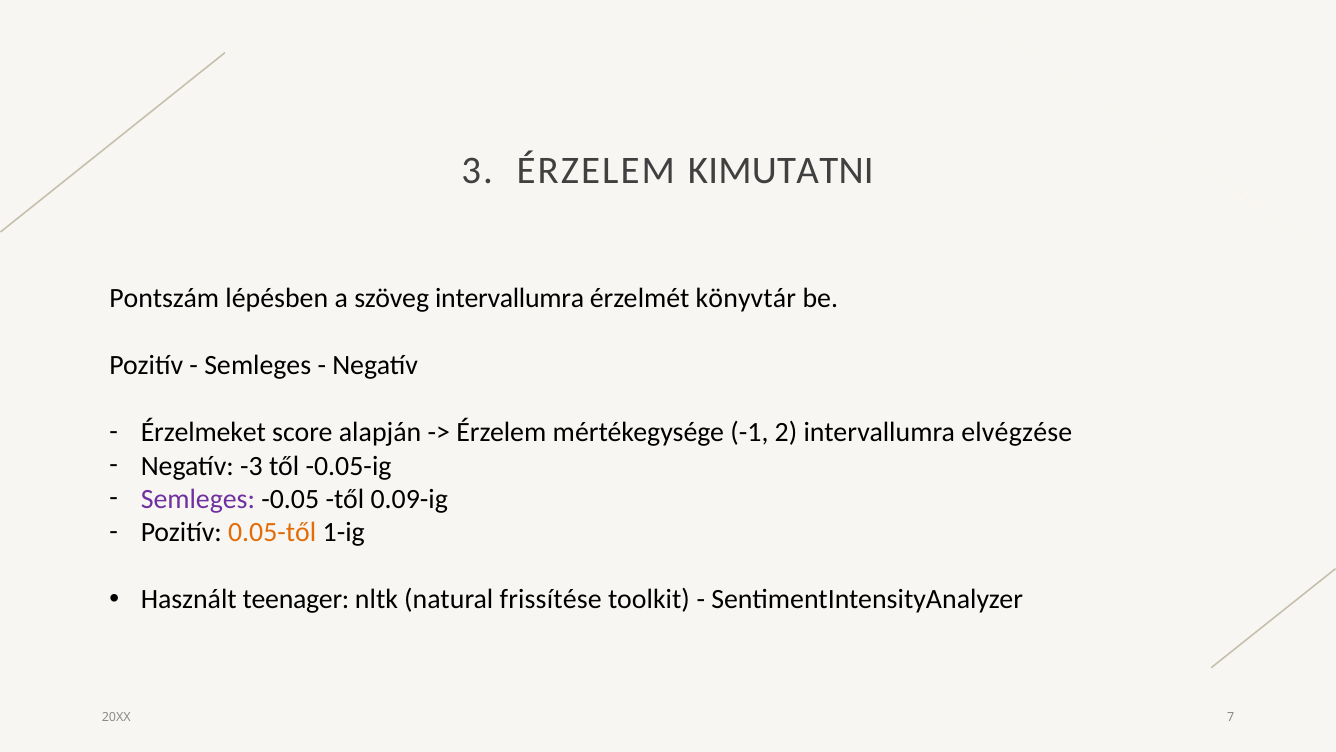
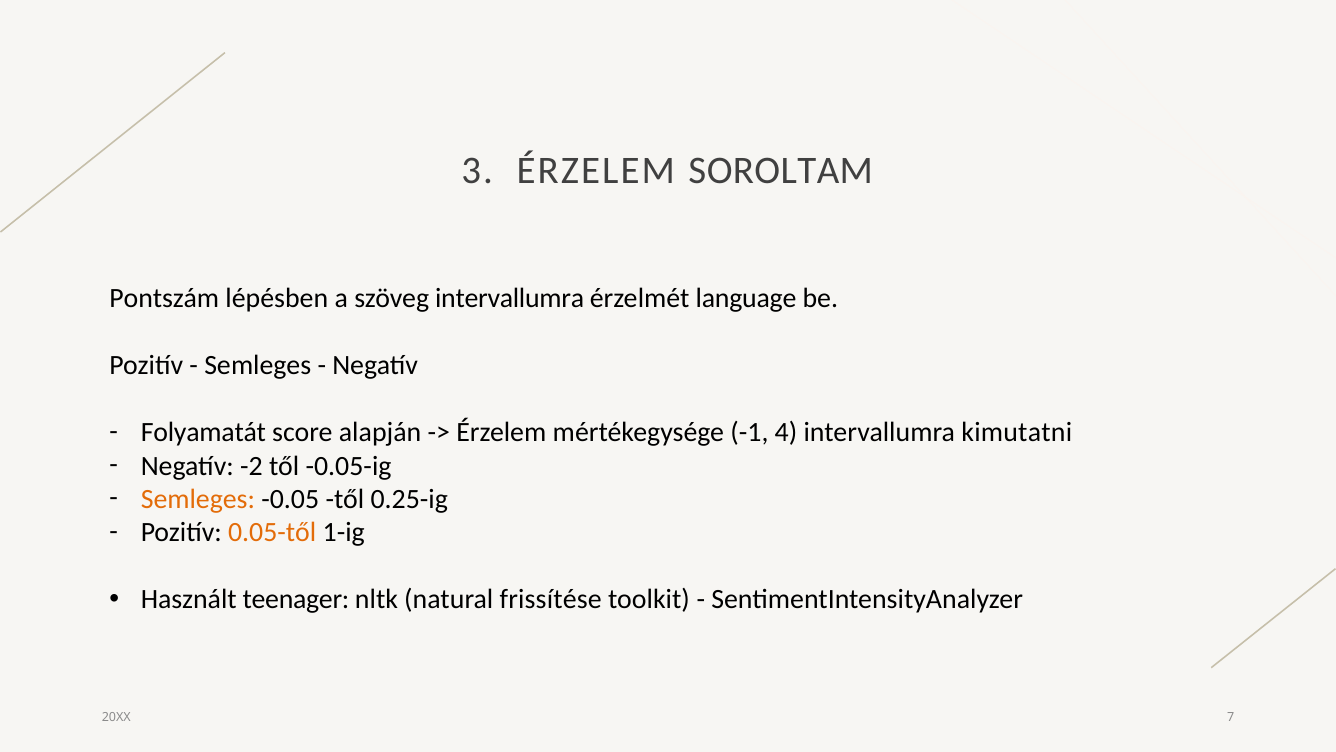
KIMUTATNI: KIMUTATNI -> SOROLTAM
könyvtár: könyvtár -> language
Érzelmeket: Érzelmeket -> Folyamatát
2: 2 -> 4
elvégzése: elvégzése -> kimutatni
-3: -3 -> -2
Semleges at (198, 499) colour: purple -> orange
0.09-ig: 0.09-ig -> 0.25-ig
